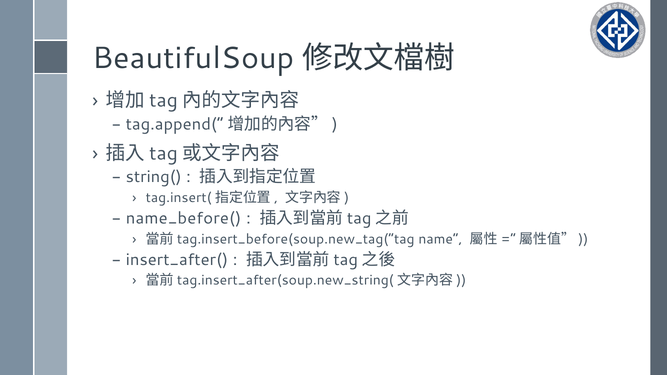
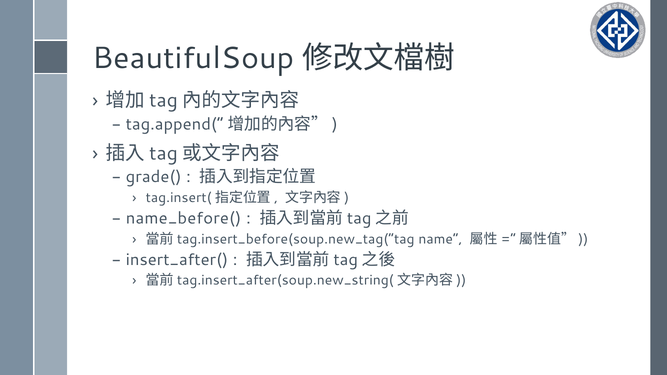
string(: string( -> grade(
